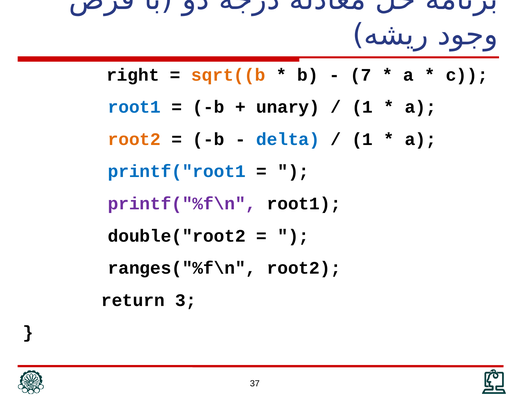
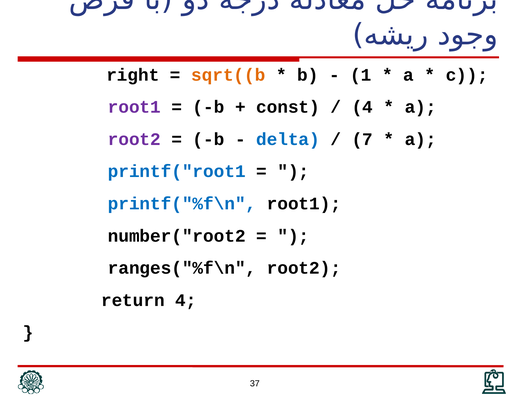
7: 7 -> 1
root1 at (134, 107) colour: blue -> purple
unary: unary -> const
1 at (362, 107): 1 -> 4
root2 at (134, 139) colour: orange -> purple
1 at (362, 139): 1 -> 7
printf("%f\n colour: purple -> blue
double("root2: double("root2 -> number("root2
return 3: 3 -> 4
